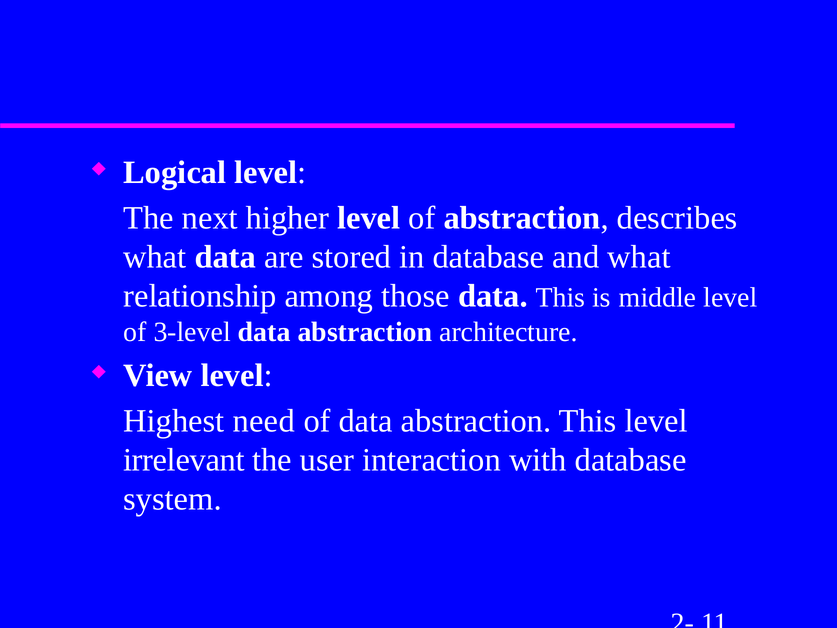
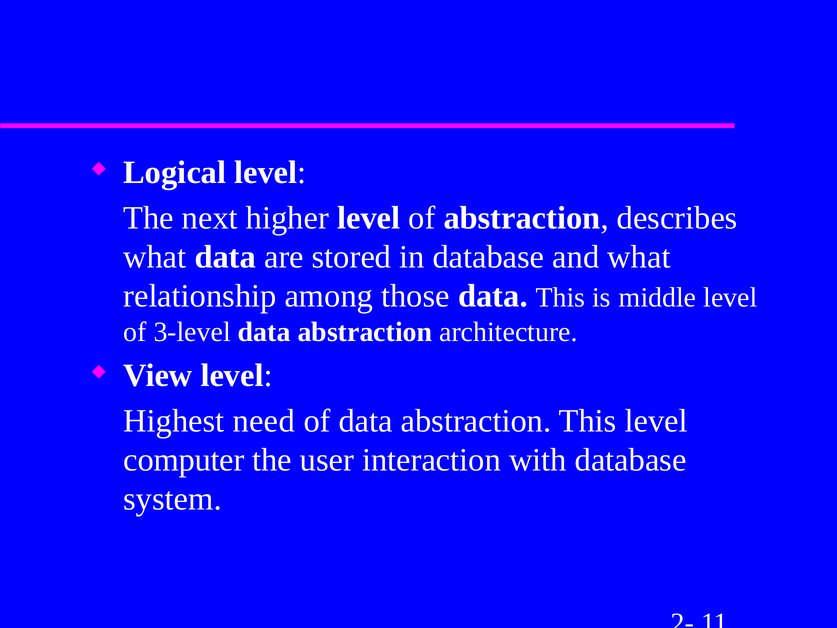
irrelevant: irrelevant -> computer
